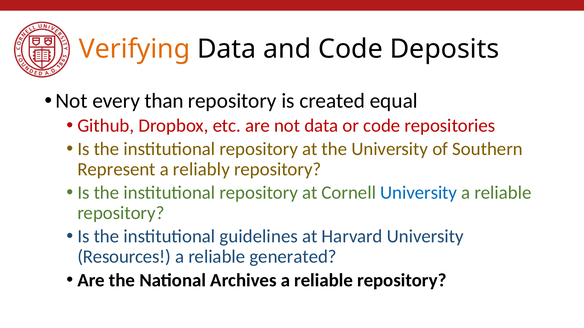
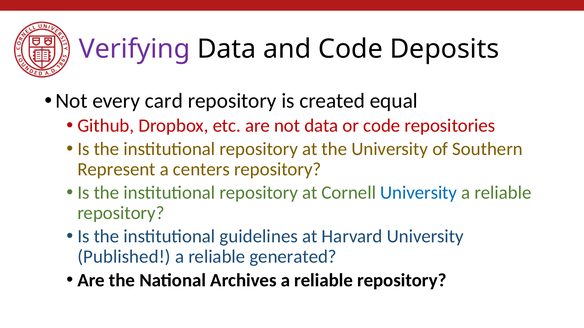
Verifying colour: orange -> purple
than: than -> card
reliably: reliably -> centers
Resources: Resources -> Published
